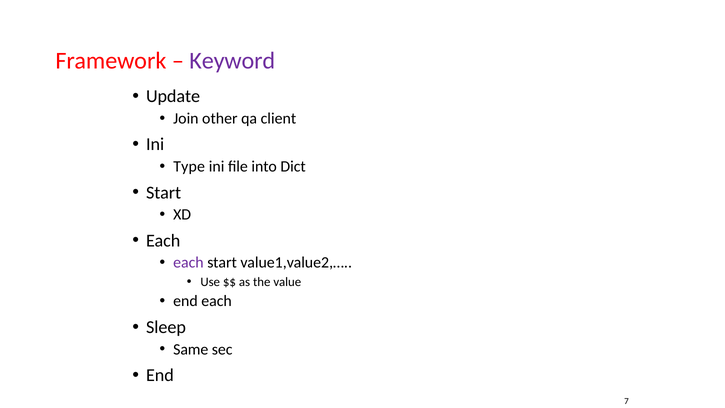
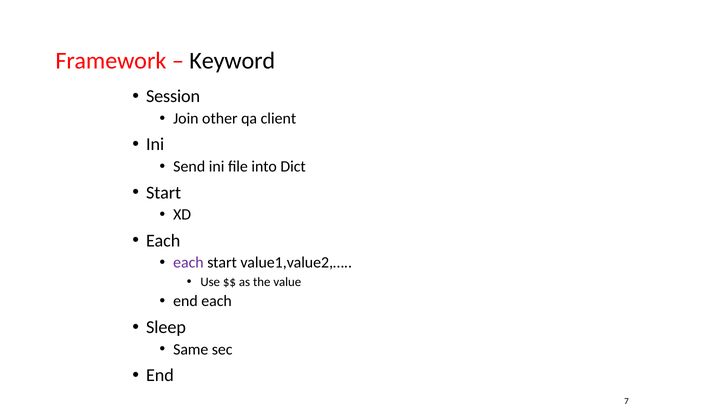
Keyword colour: purple -> black
Update: Update -> Session
Type: Type -> Send
